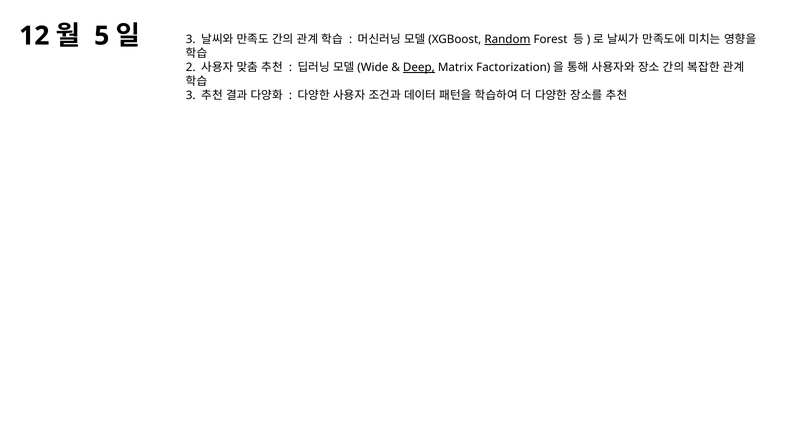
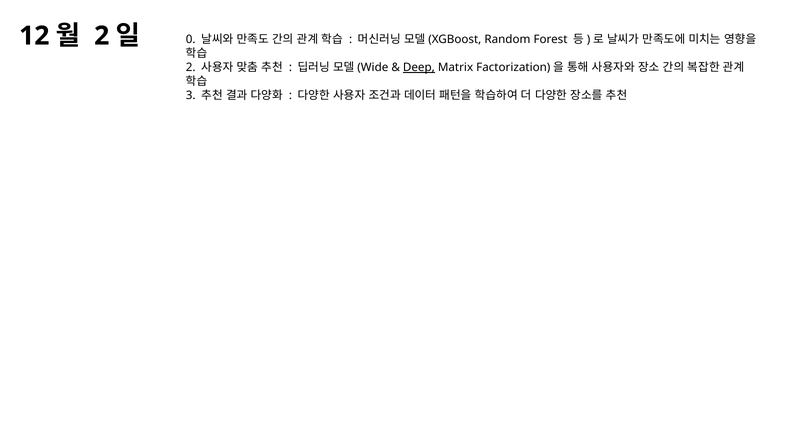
5 at (102, 36): 5 -> 2
3 at (191, 40): 3 -> 0
Random underline: present -> none
